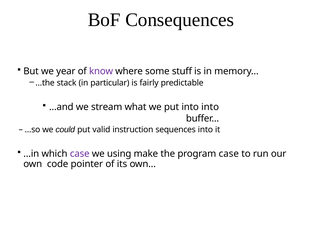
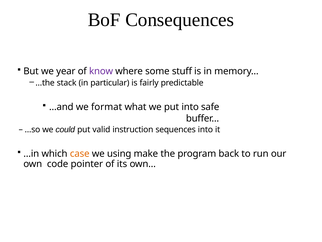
stream: stream -> format
into into: into -> safe
case at (80, 154) colour: purple -> orange
program case: case -> back
